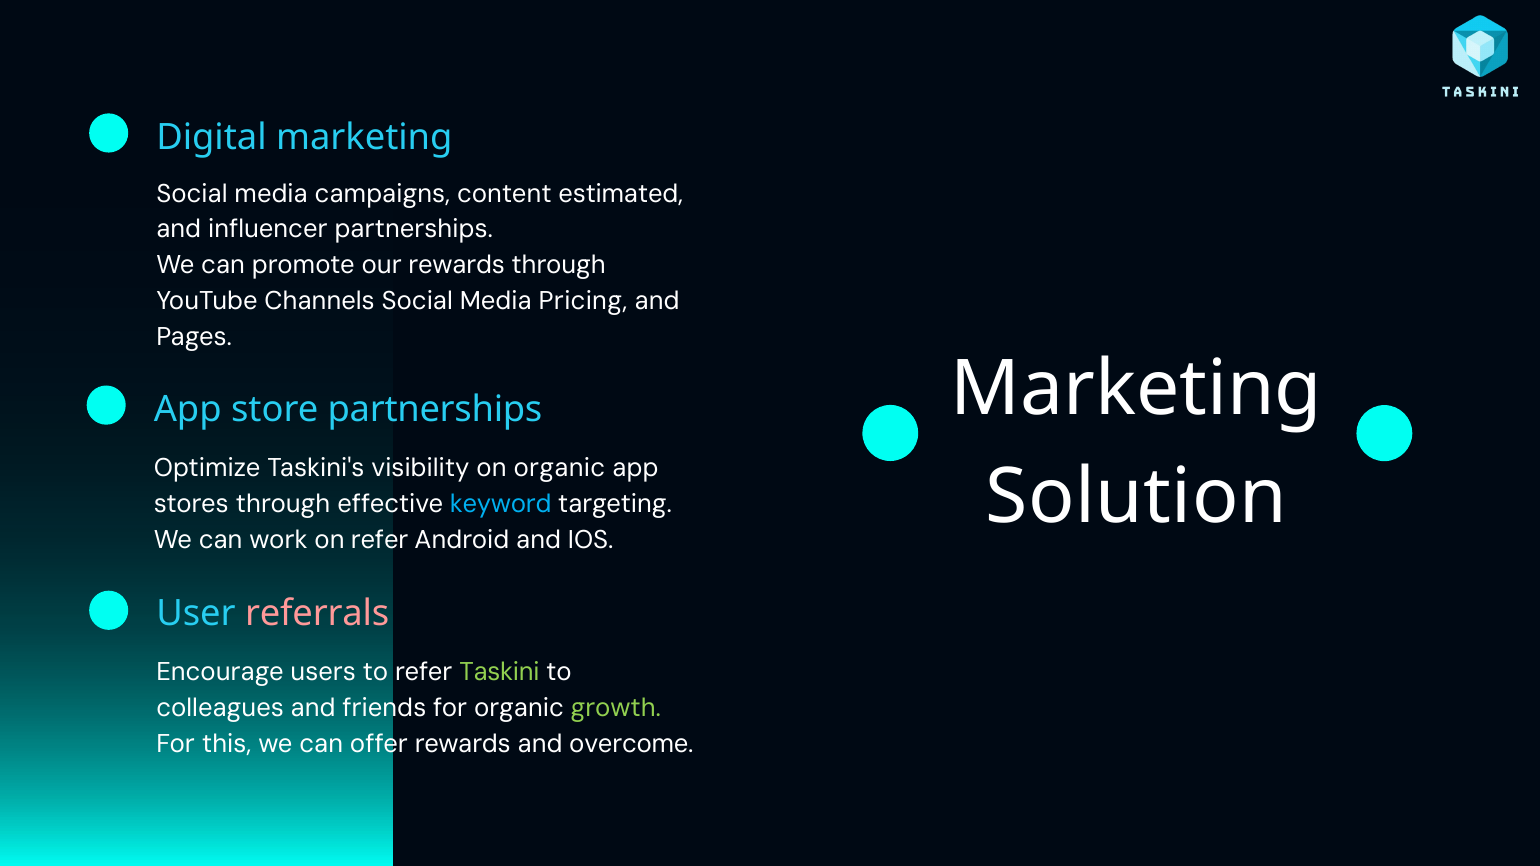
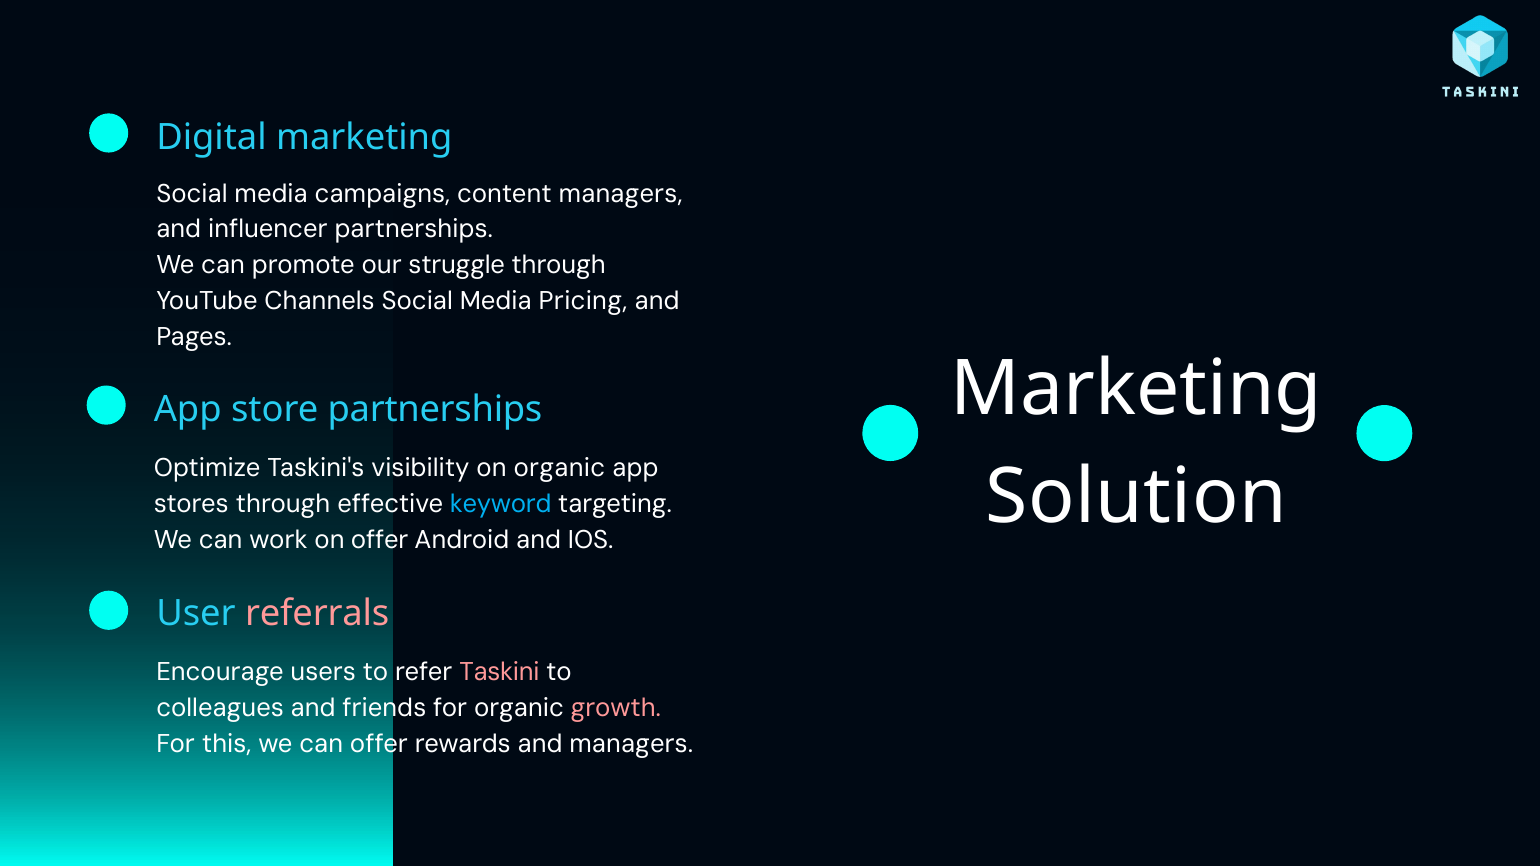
content estimated: estimated -> managers
our rewards: rewards -> struggle
on refer: refer -> offer
Taskini colour: light green -> pink
growth colour: light green -> pink
and overcome: overcome -> managers
